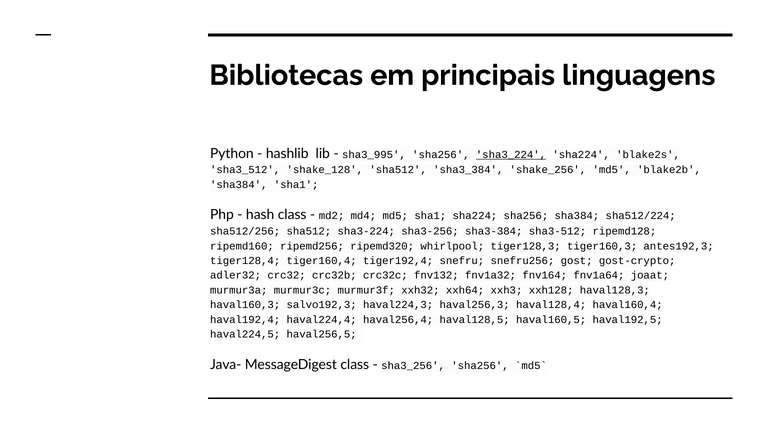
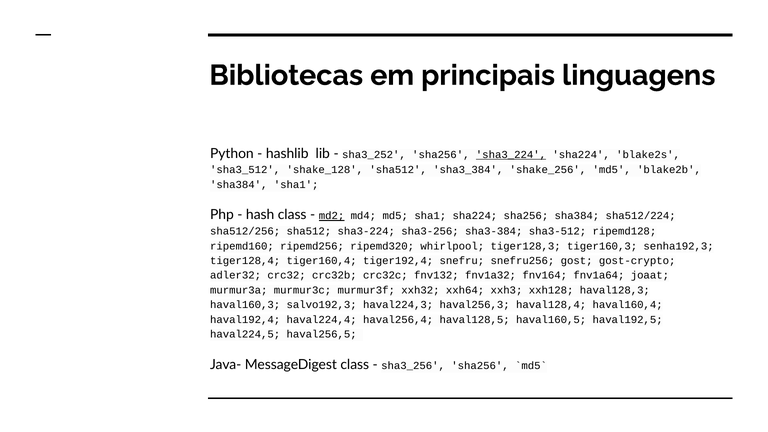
sha3_995: sha3_995 -> sha3_252
md2 underline: none -> present
antes192,3: antes192,3 -> senha192,3
